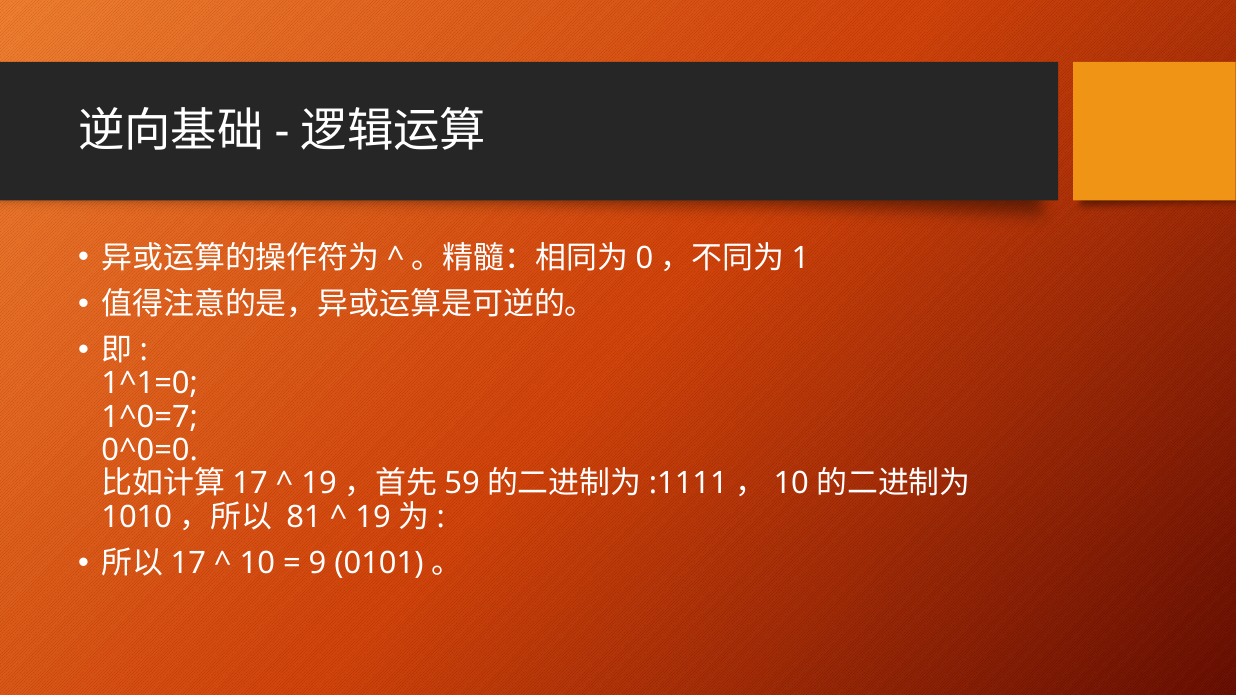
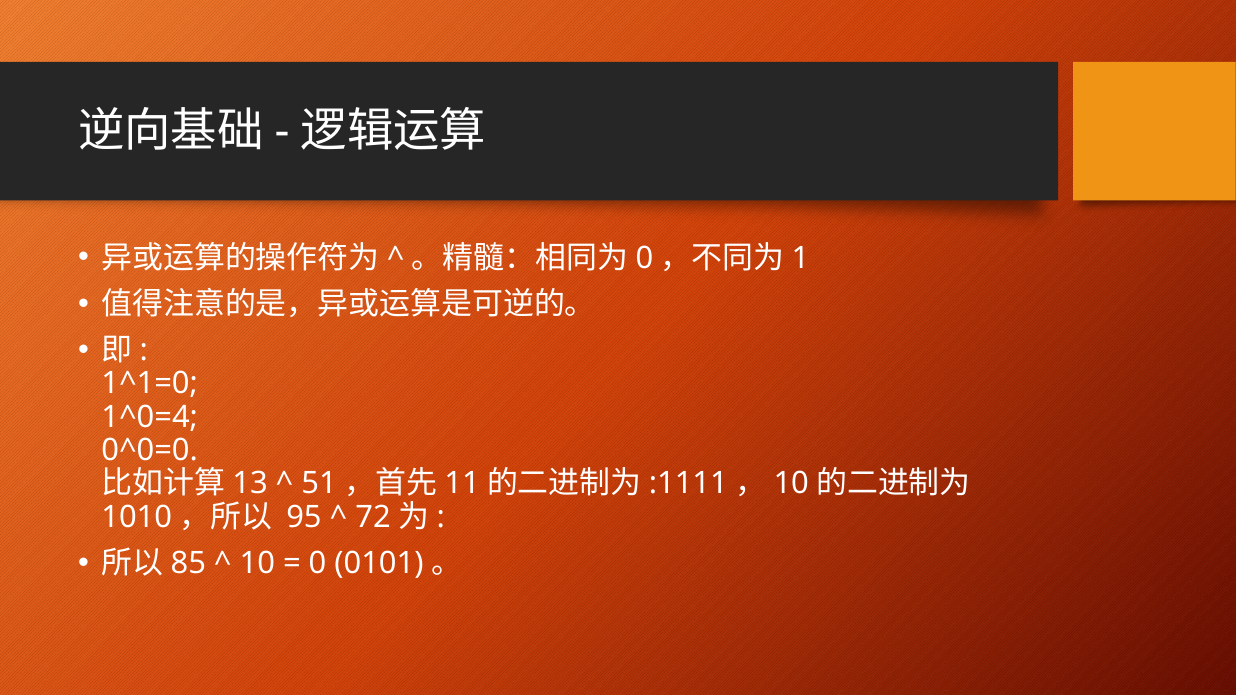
1^0=7: 1^0=7 -> 1^0=4
17 at (250, 484): 17 -> 13
19 at (319, 484): 19 -> 51
59: 59 -> 11
81: 81 -> 95
19 at (373, 517): 19 -> 72
17 at (188, 564): 17 -> 85
9 at (318, 564): 9 -> 0
